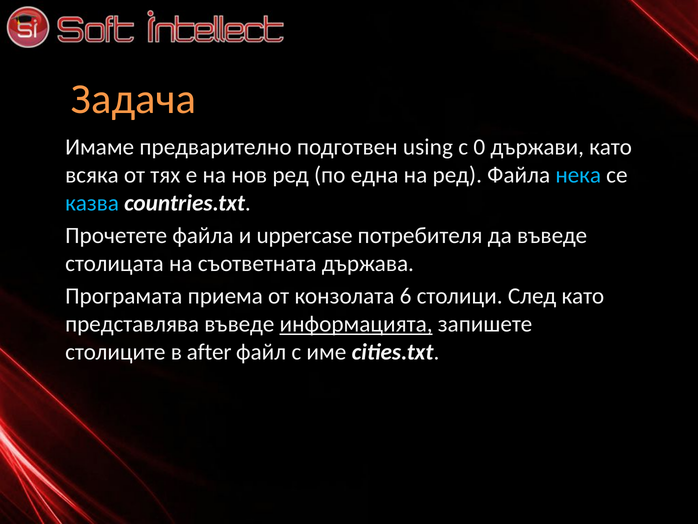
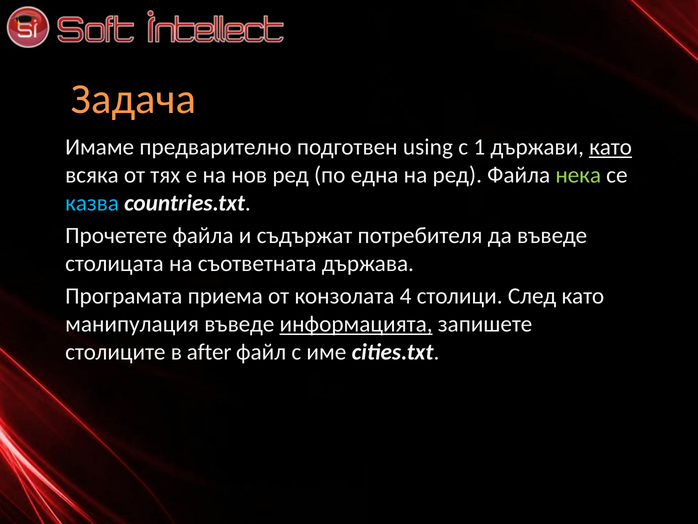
0: 0 -> 1
като at (611, 147) underline: none -> present
нека colour: light blue -> light green
uppercase: uppercase -> съдържат
6: 6 -> 4
представлява: представлява -> манипулация
